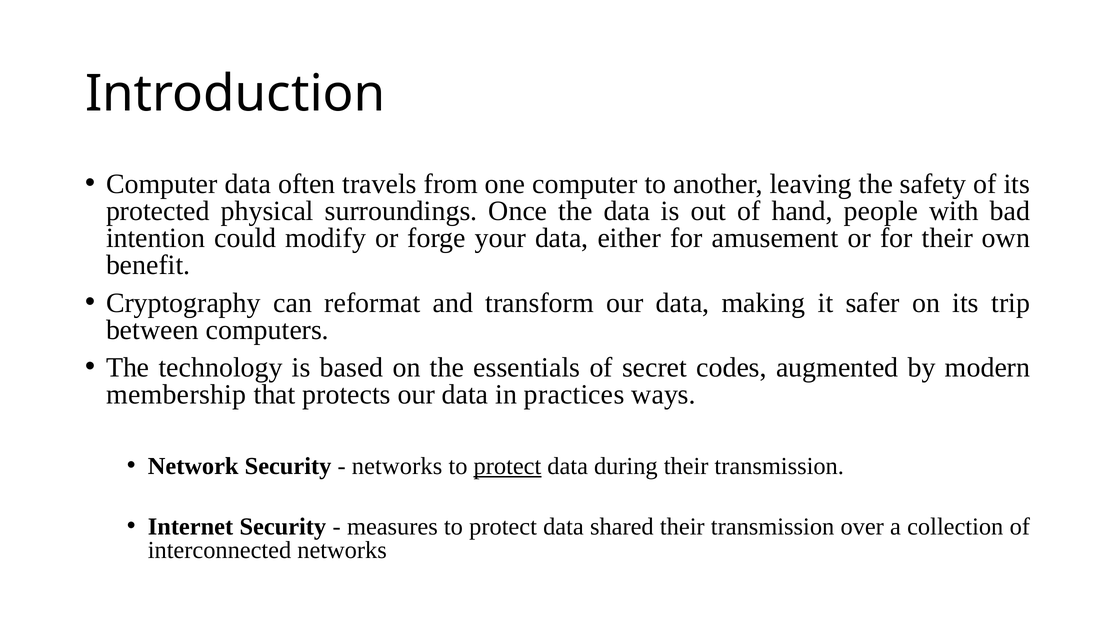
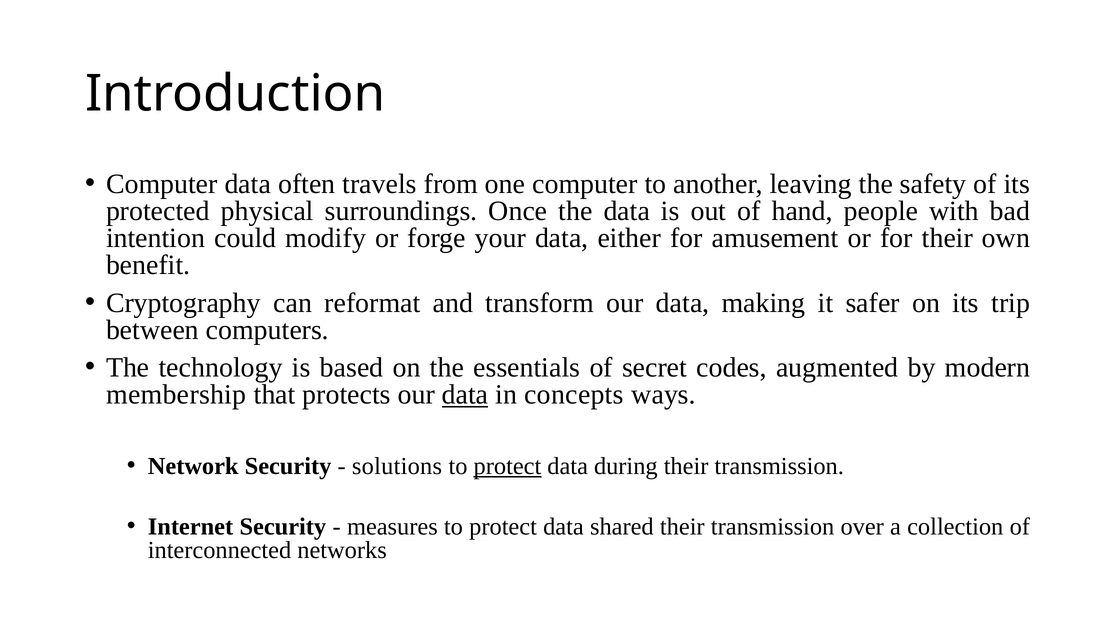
data at (465, 394) underline: none -> present
practices: practices -> concepts
networks at (397, 466): networks -> solutions
